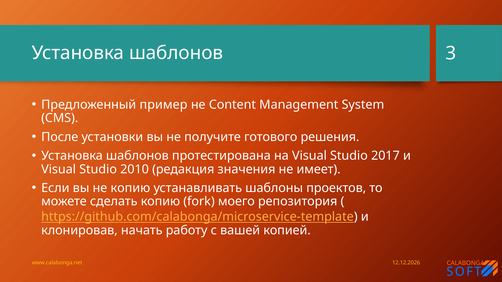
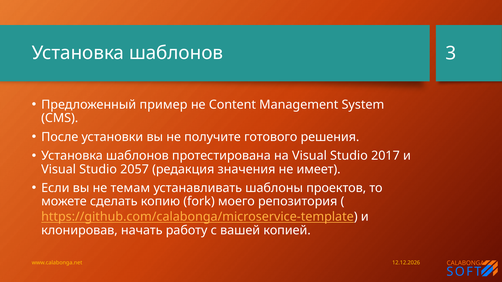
2010: 2010 -> 2057
не копию: копию -> темам
